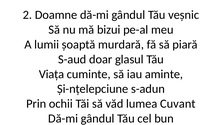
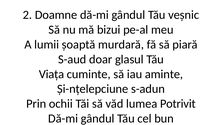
Cuvant: Cuvant -> Potrivit
